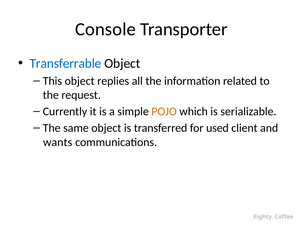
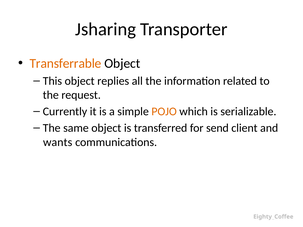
Console: Console -> Jsharing
Transferrable colour: blue -> orange
used: used -> send
